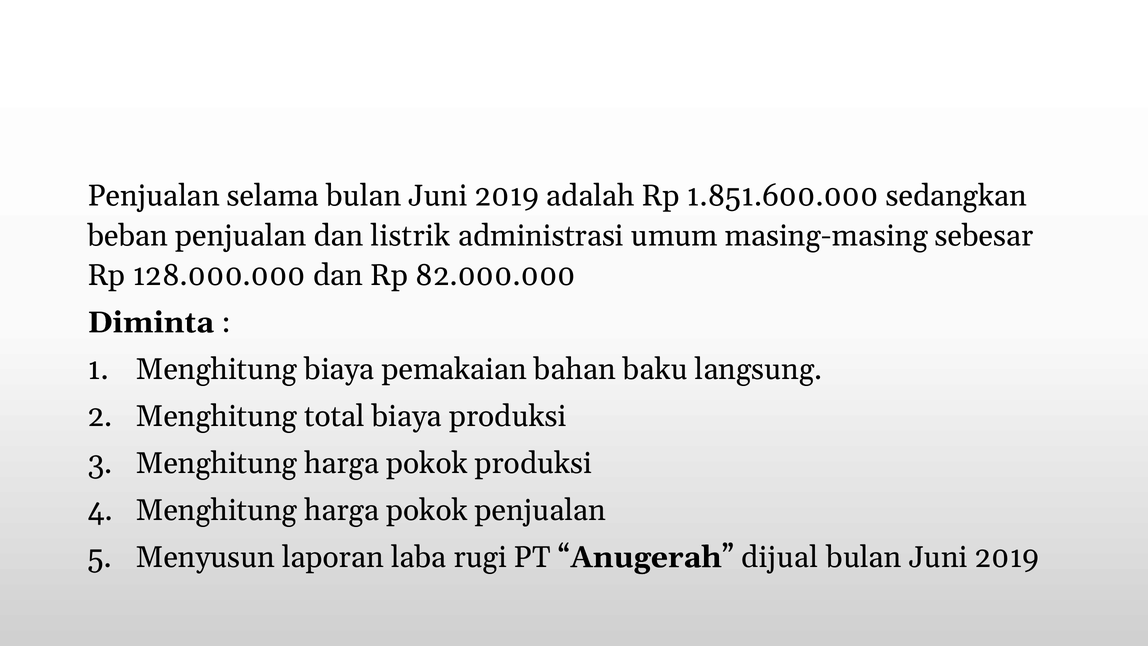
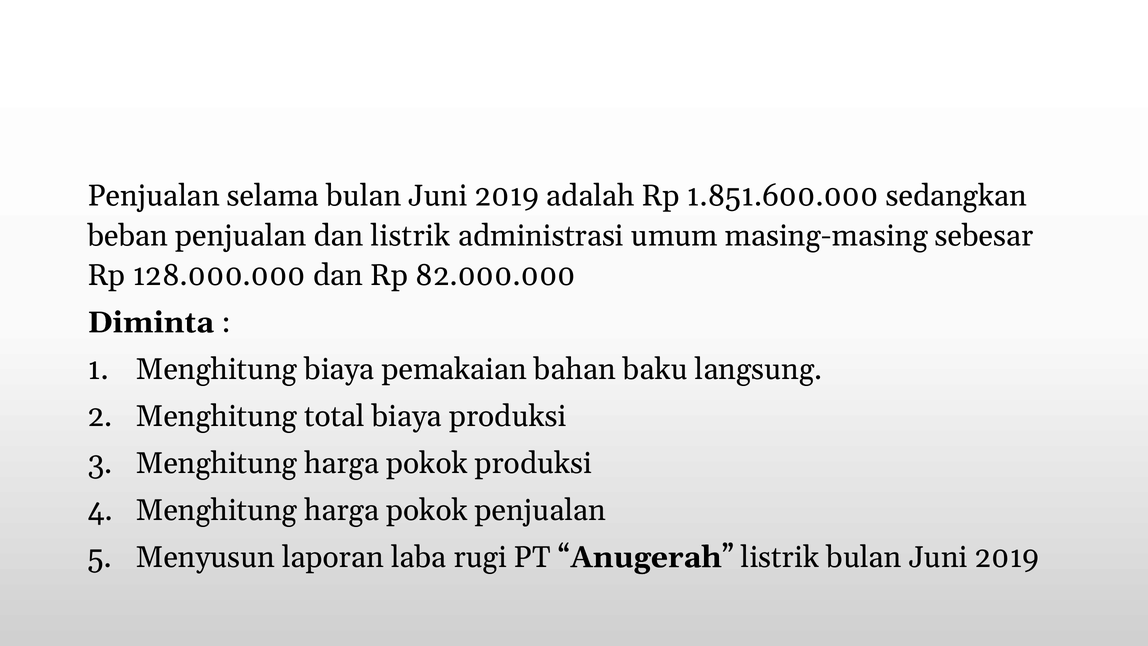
dijual at (780, 557): dijual -> listrik
